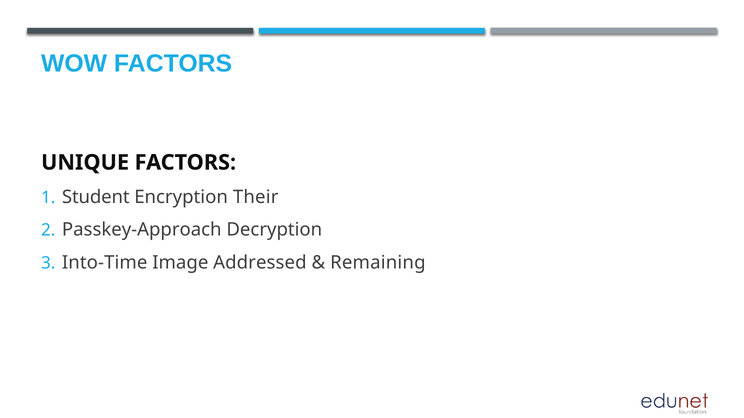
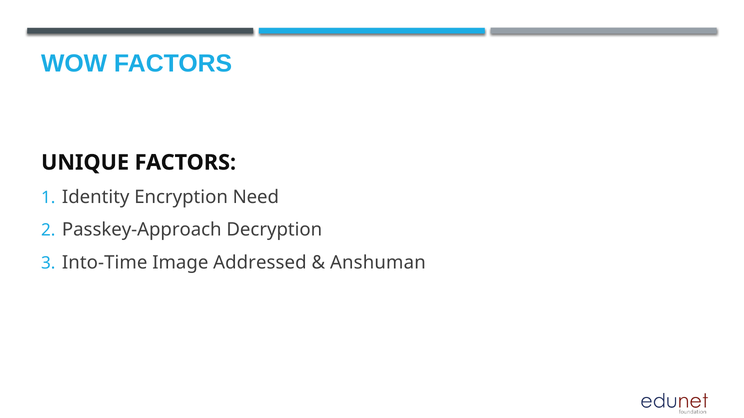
Student: Student -> Identity
Their: Their -> Need
Remaining: Remaining -> Anshuman
